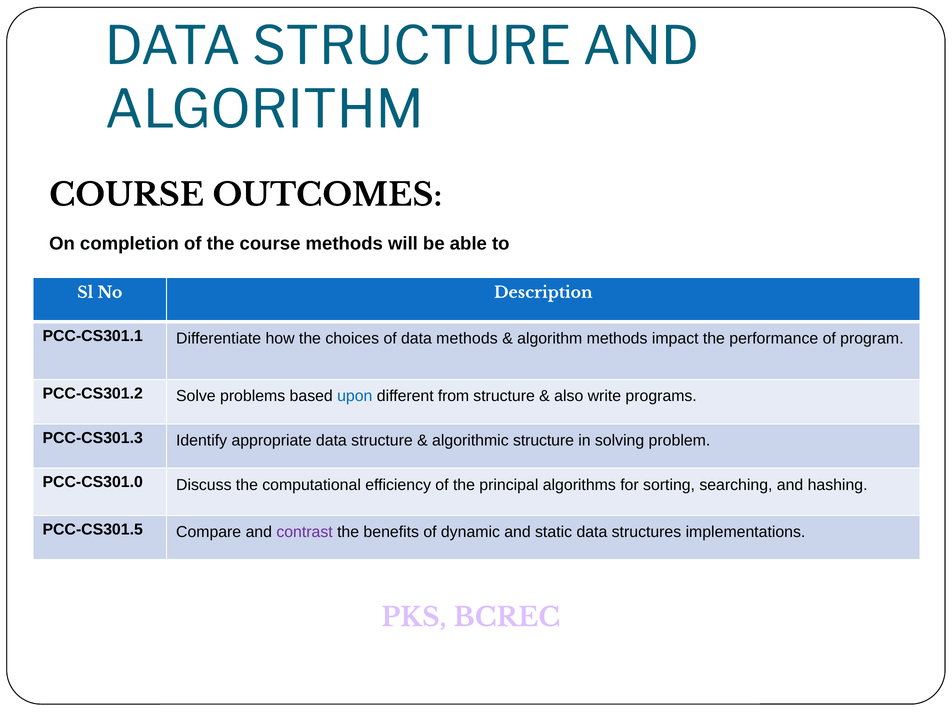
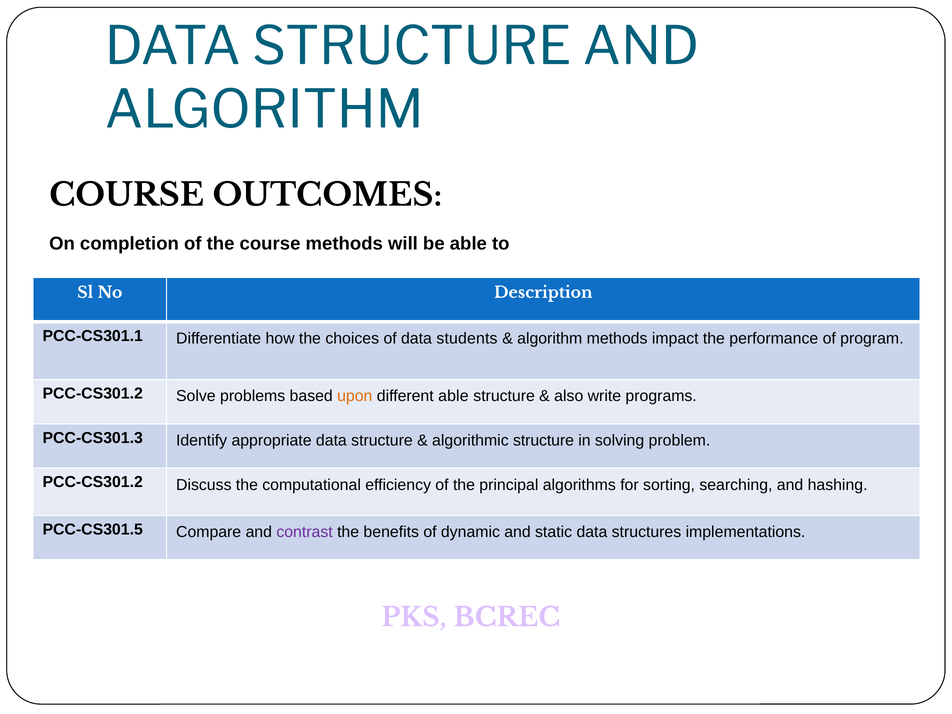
data methods: methods -> students
upon colour: blue -> orange
different from: from -> able
PCC-CS301.0 at (93, 482): PCC-CS301.0 -> PCC-CS301.2
